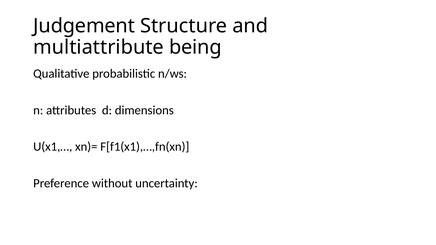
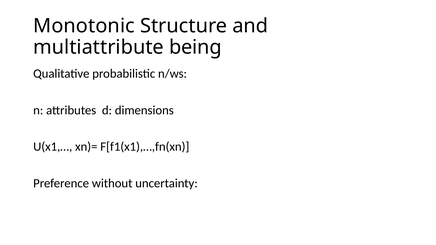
Judgement: Judgement -> Monotonic
